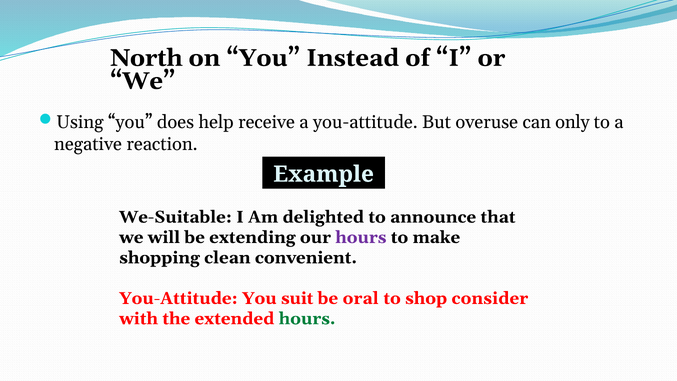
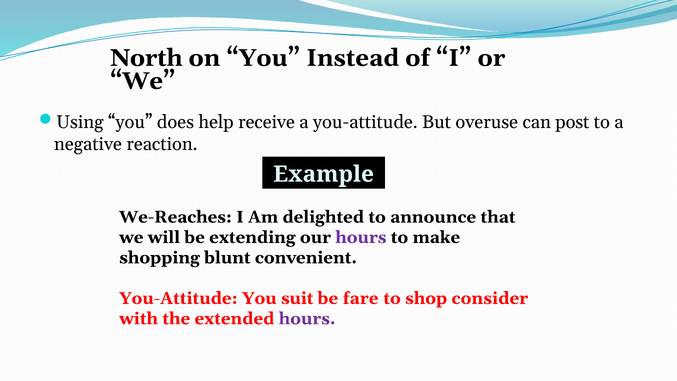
only: only -> post
We-Suitable: We-Suitable -> We-Reaches
clean: clean -> blunt
oral: oral -> fare
hours at (307, 318) colour: green -> purple
